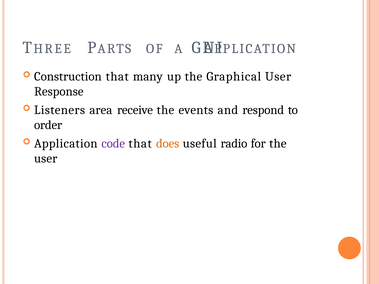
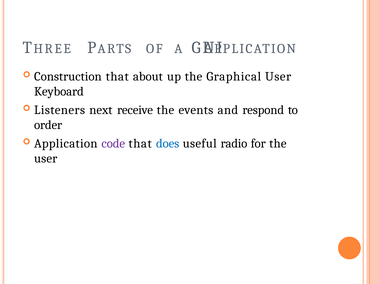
many: many -> about
Response: Response -> Keyboard
area: area -> next
does colour: orange -> blue
